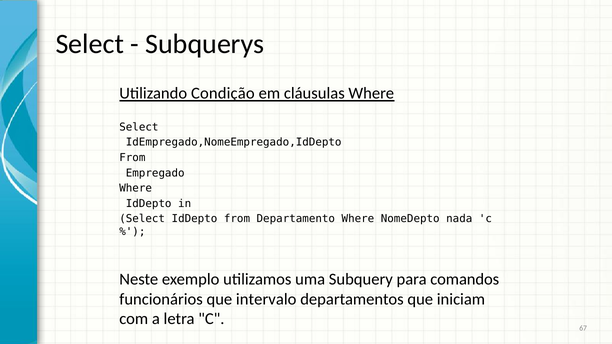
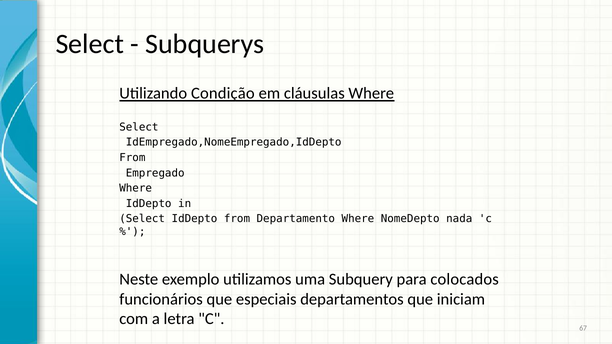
comandos: comandos -> colocados
intervalo: intervalo -> especiais
